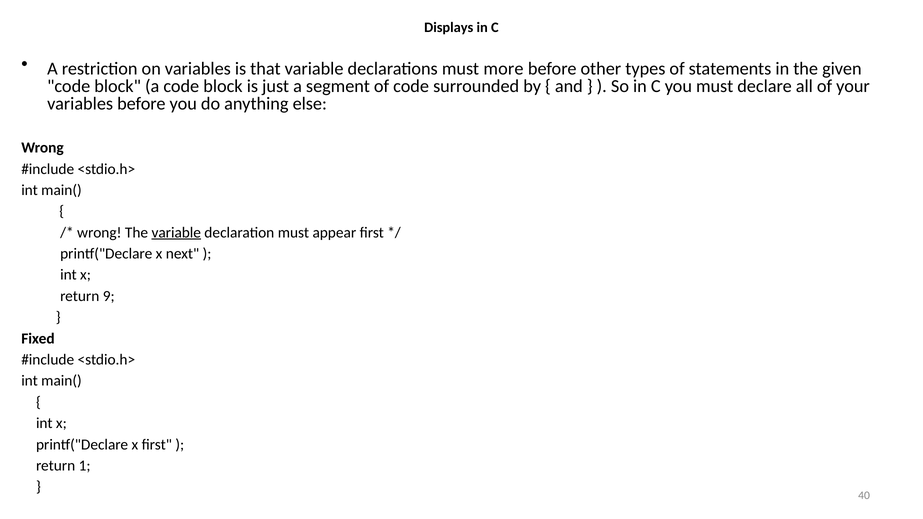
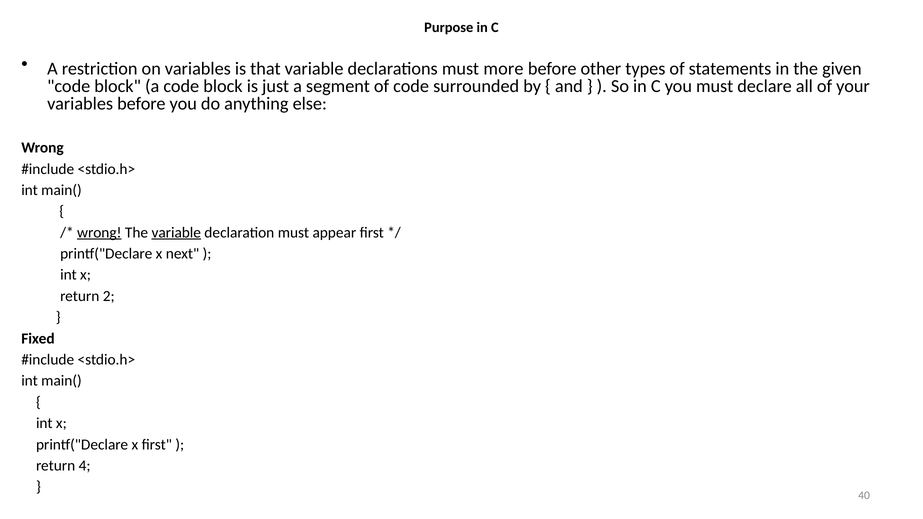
Displays: Displays -> Purpose
wrong at (99, 233) underline: none -> present
9: 9 -> 2
1: 1 -> 4
